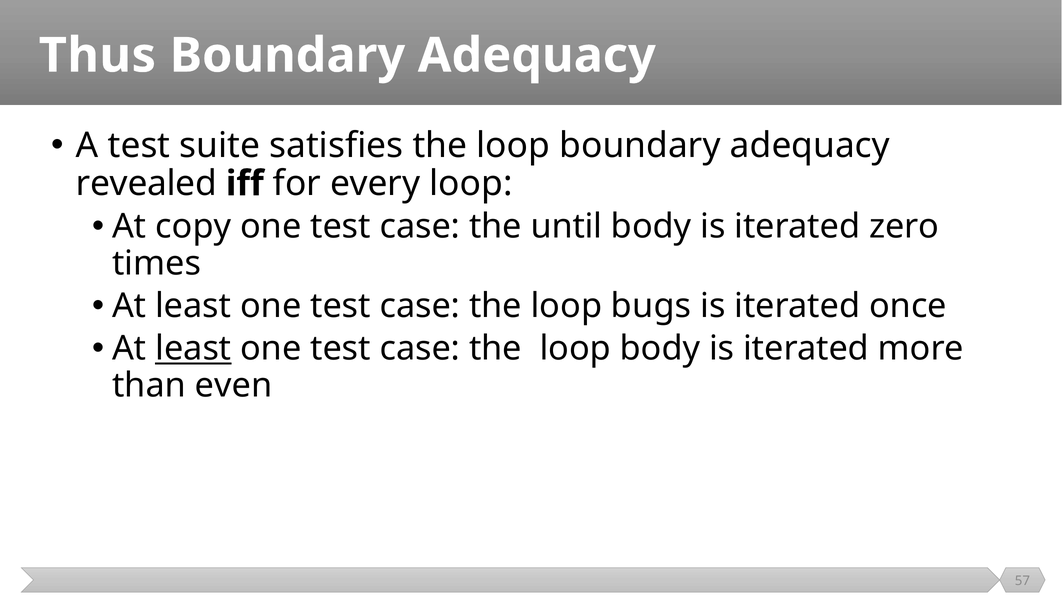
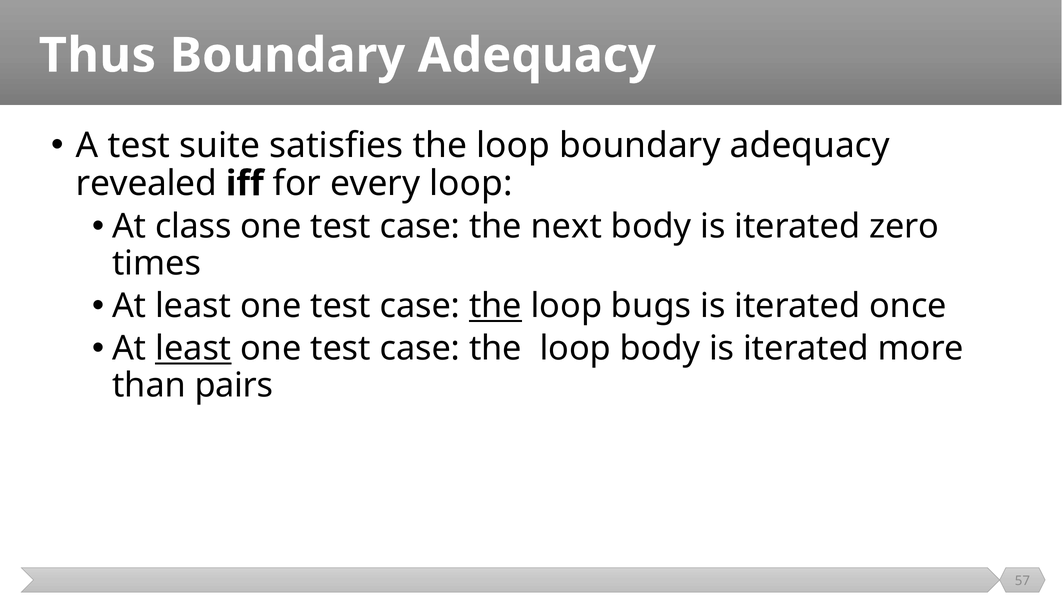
copy: copy -> class
until: until -> next
the at (495, 306) underline: none -> present
even: even -> pairs
